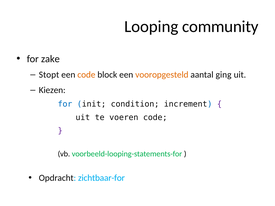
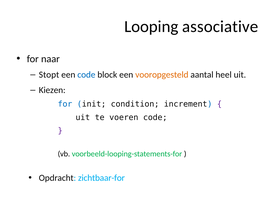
community: community -> associative
zake: zake -> naar
code at (86, 75) colour: orange -> blue
ging: ging -> heel
